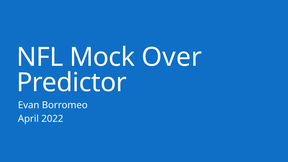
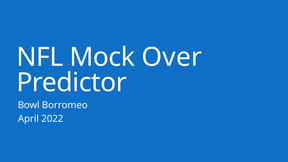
Evan: Evan -> Bowl
